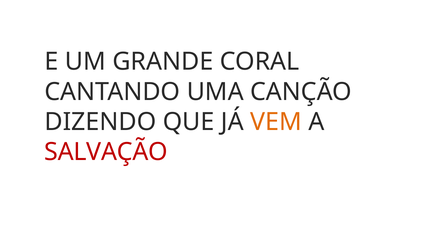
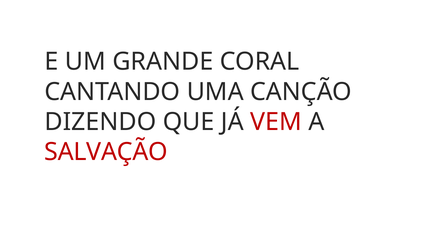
VEM colour: orange -> red
